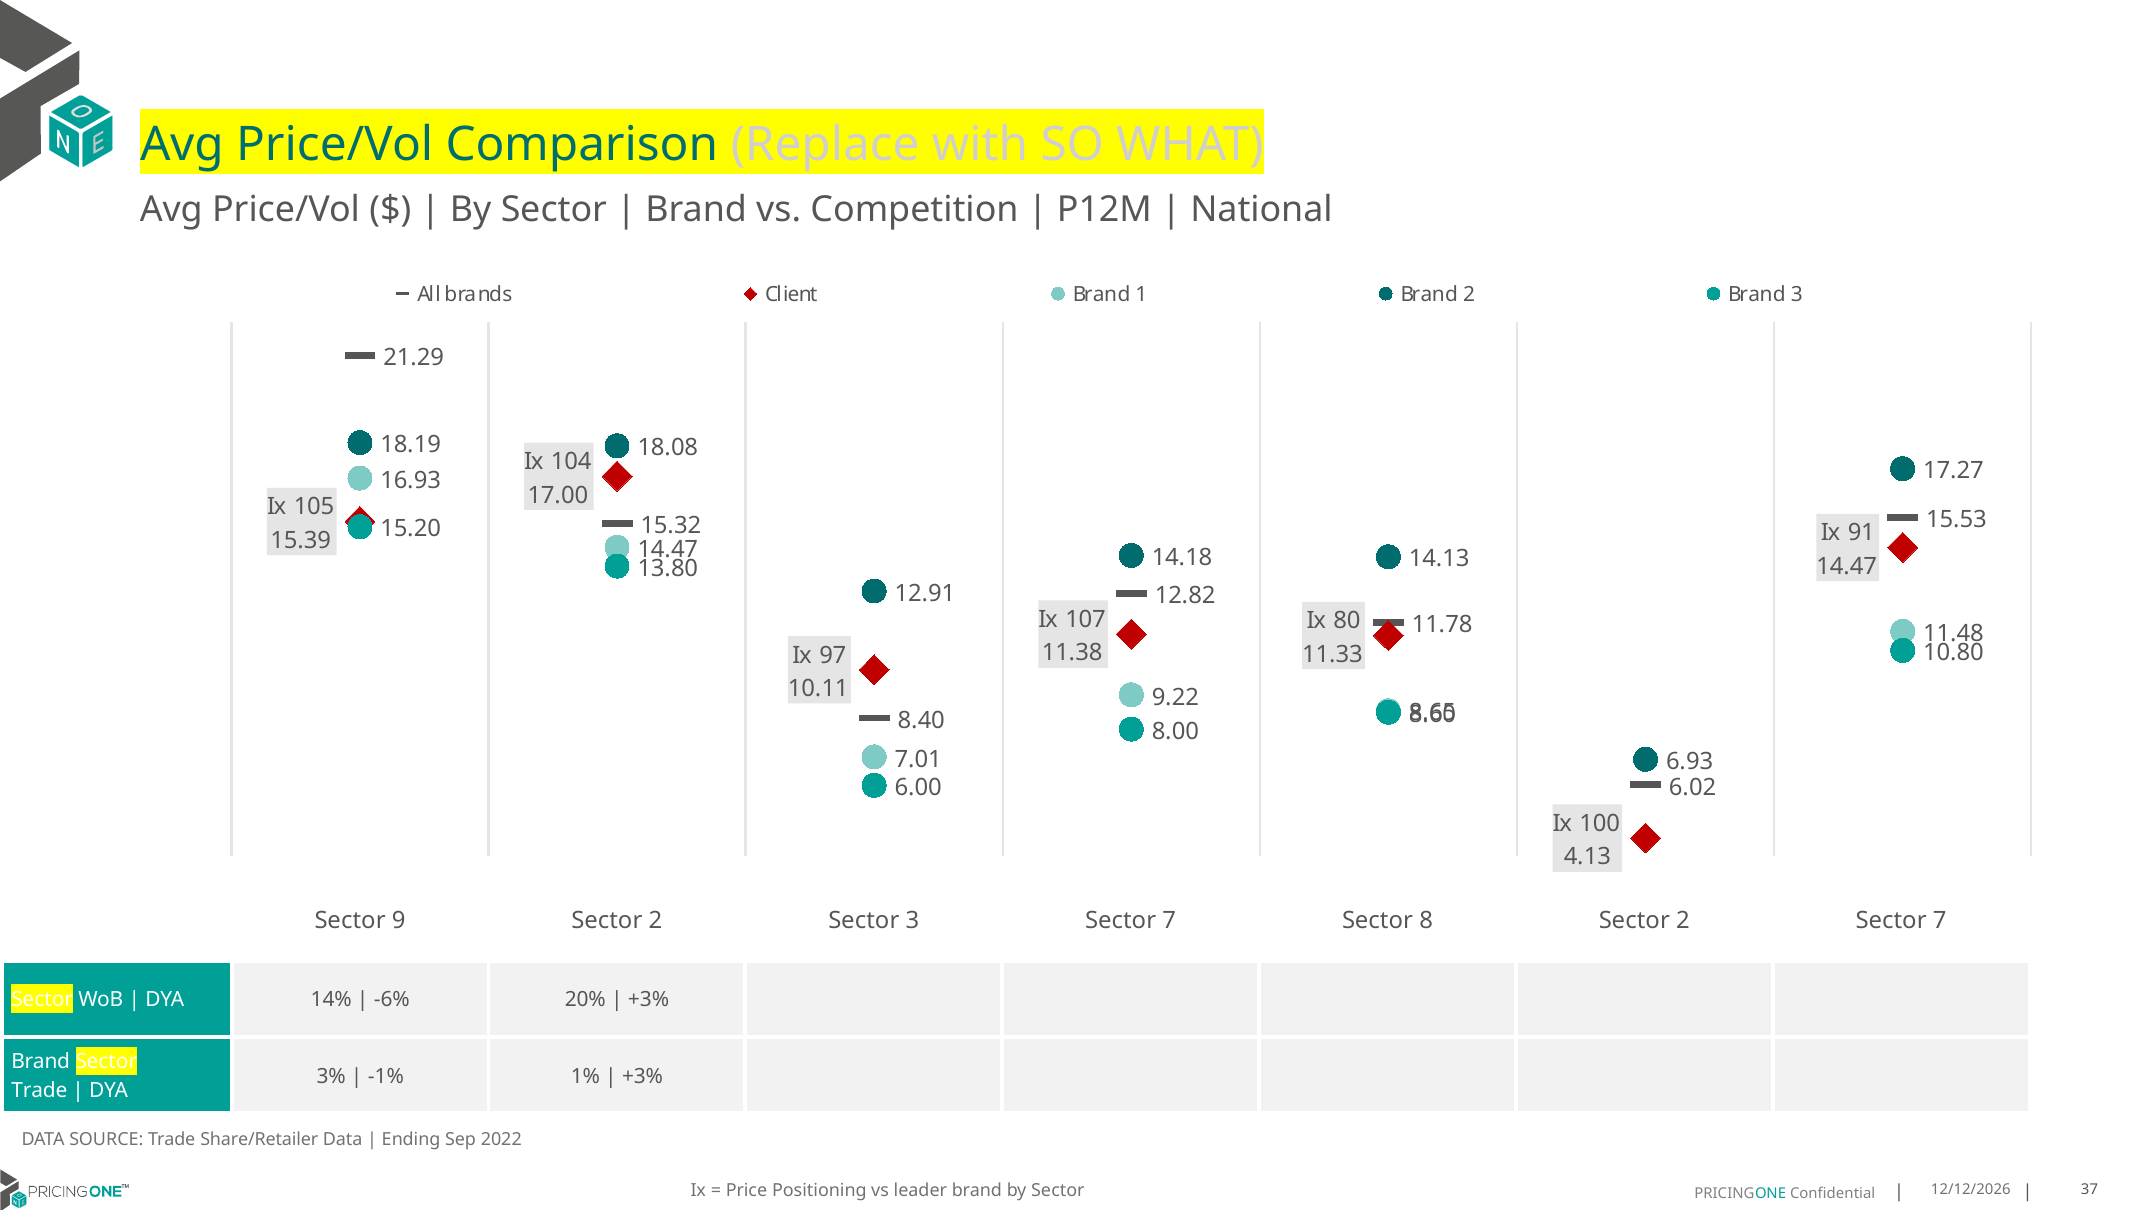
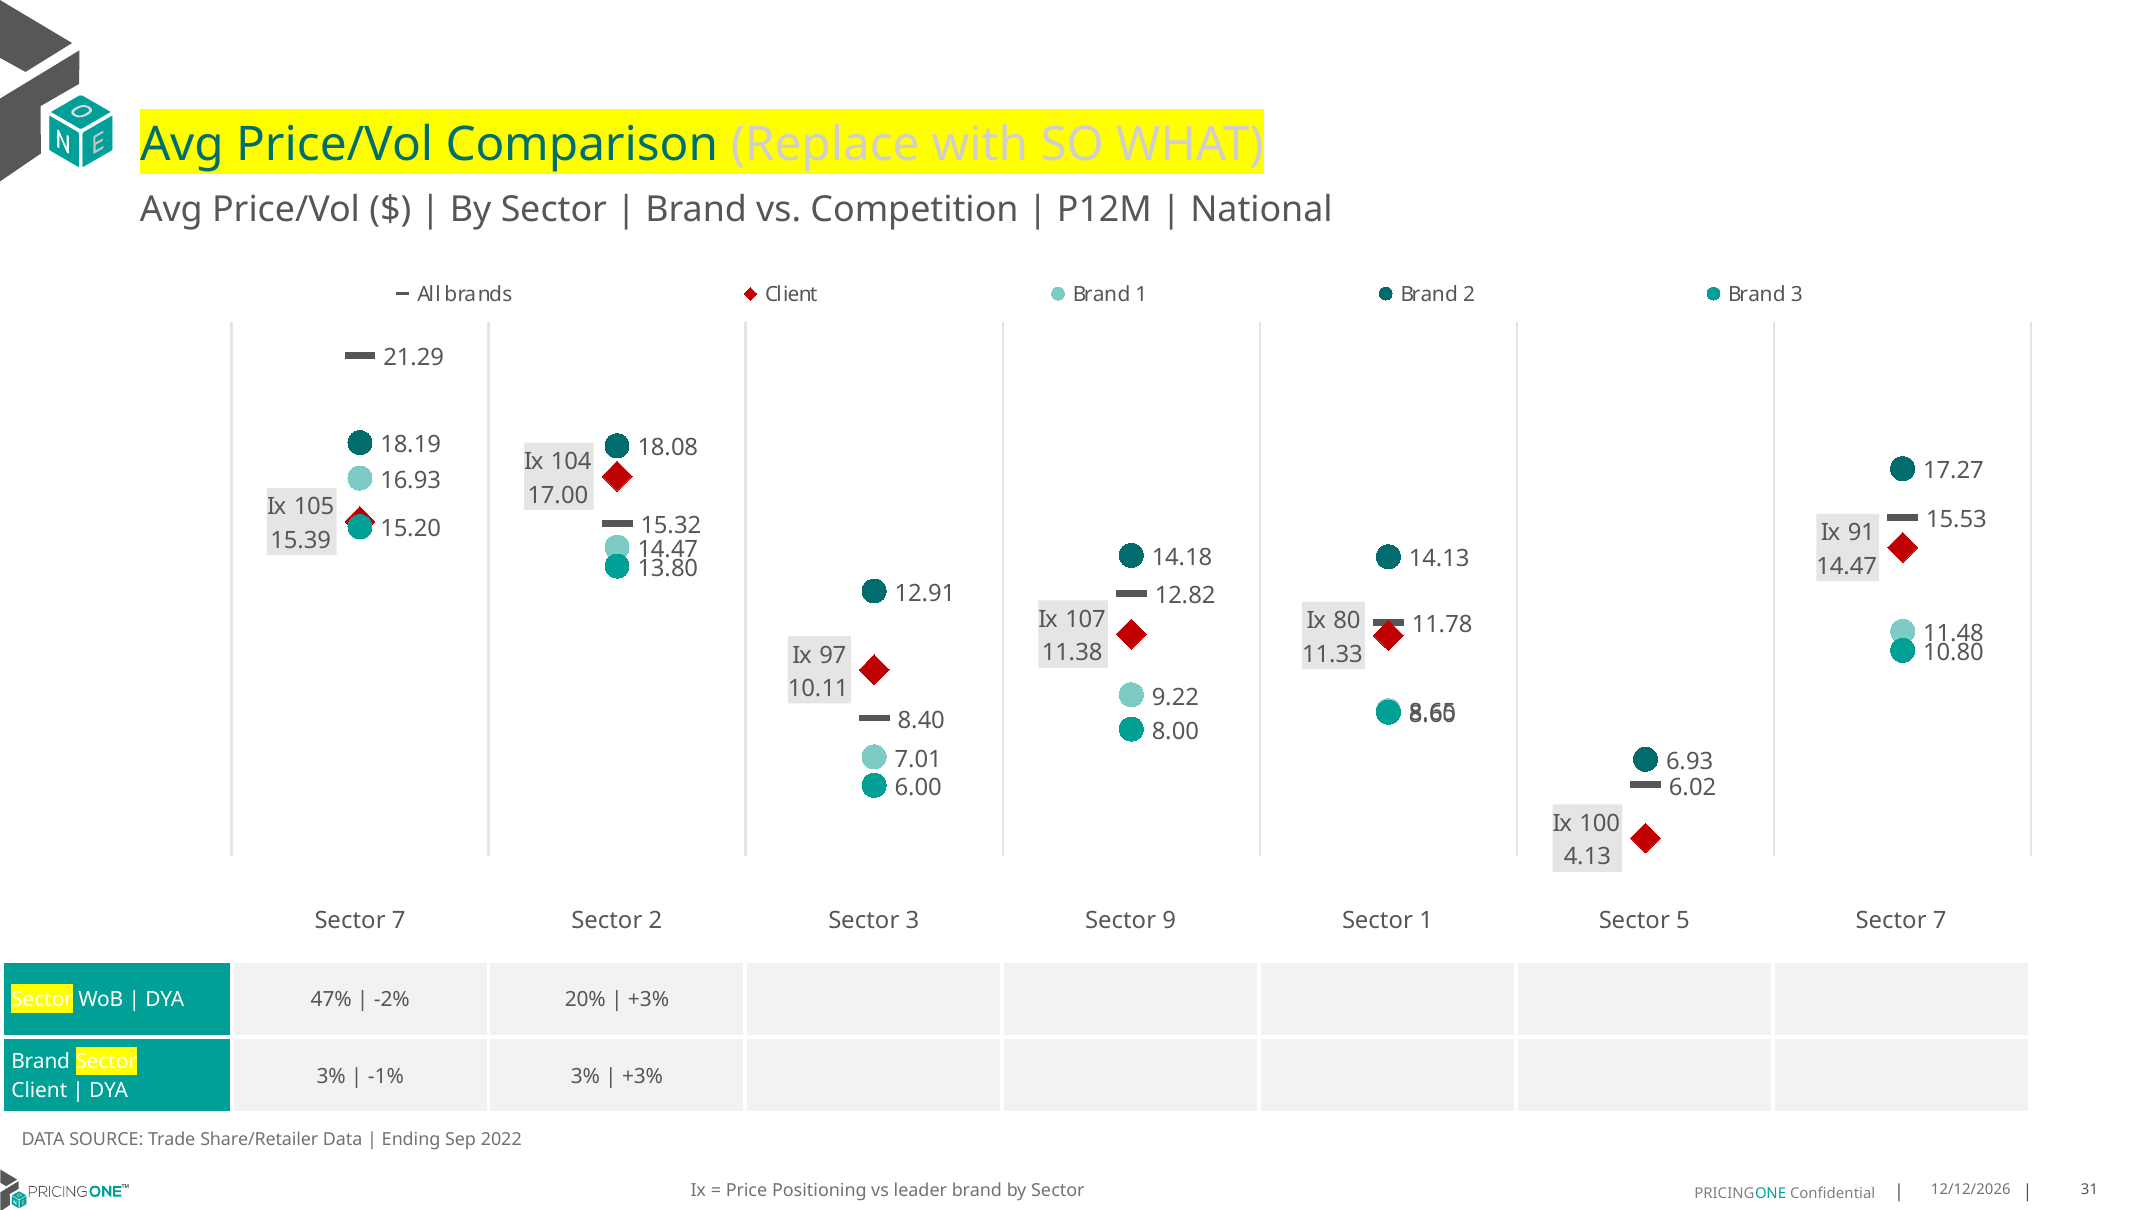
9 at (399, 921): 9 -> 7
3 Sector 7: 7 -> 9
Sector 8: 8 -> 1
2 at (1683, 921): 2 -> 5
14%: 14% -> 47%
-6%: -6% -> -2%
-1% 1%: 1% -> 3%
Trade at (39, 1090): Trade -> Client
37: 37 -> 31
